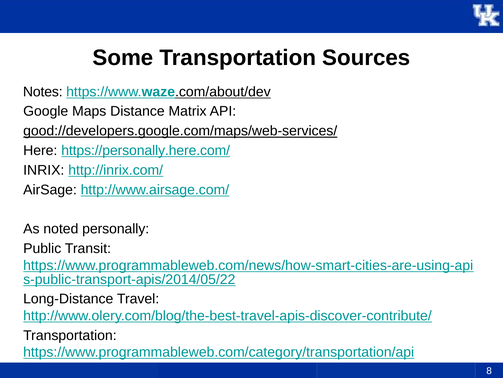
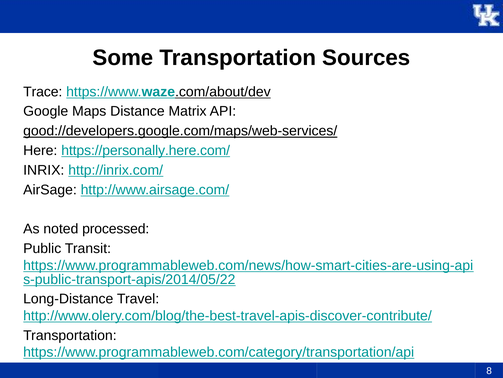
Notes: Notes -> Trace
personally: personally -> processed
